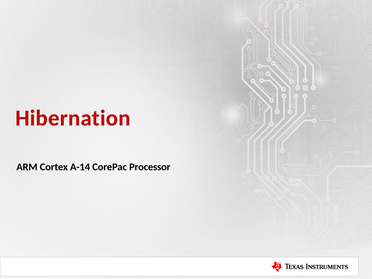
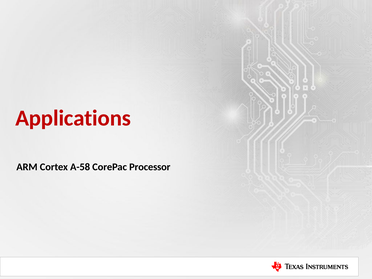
Hibernation: Hibernation -> Applications
A-14: A-14 -> A-58
